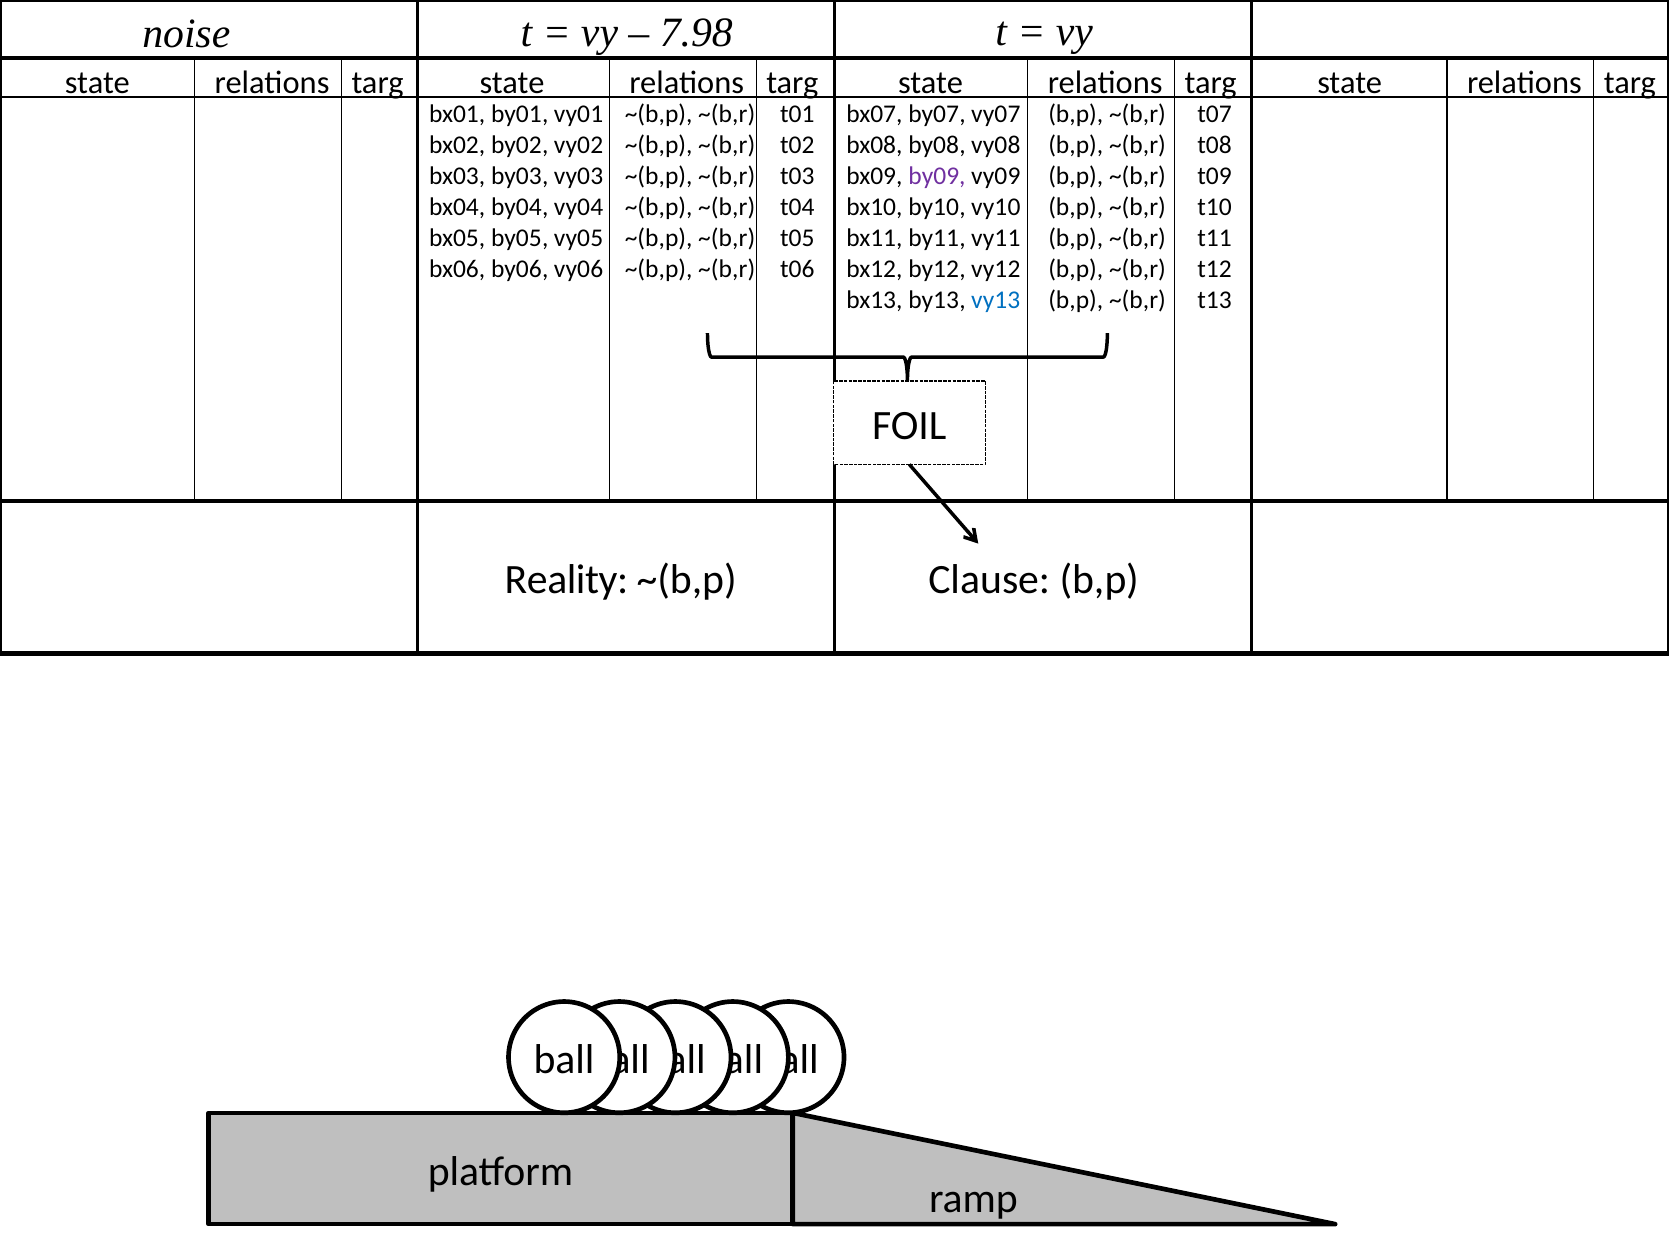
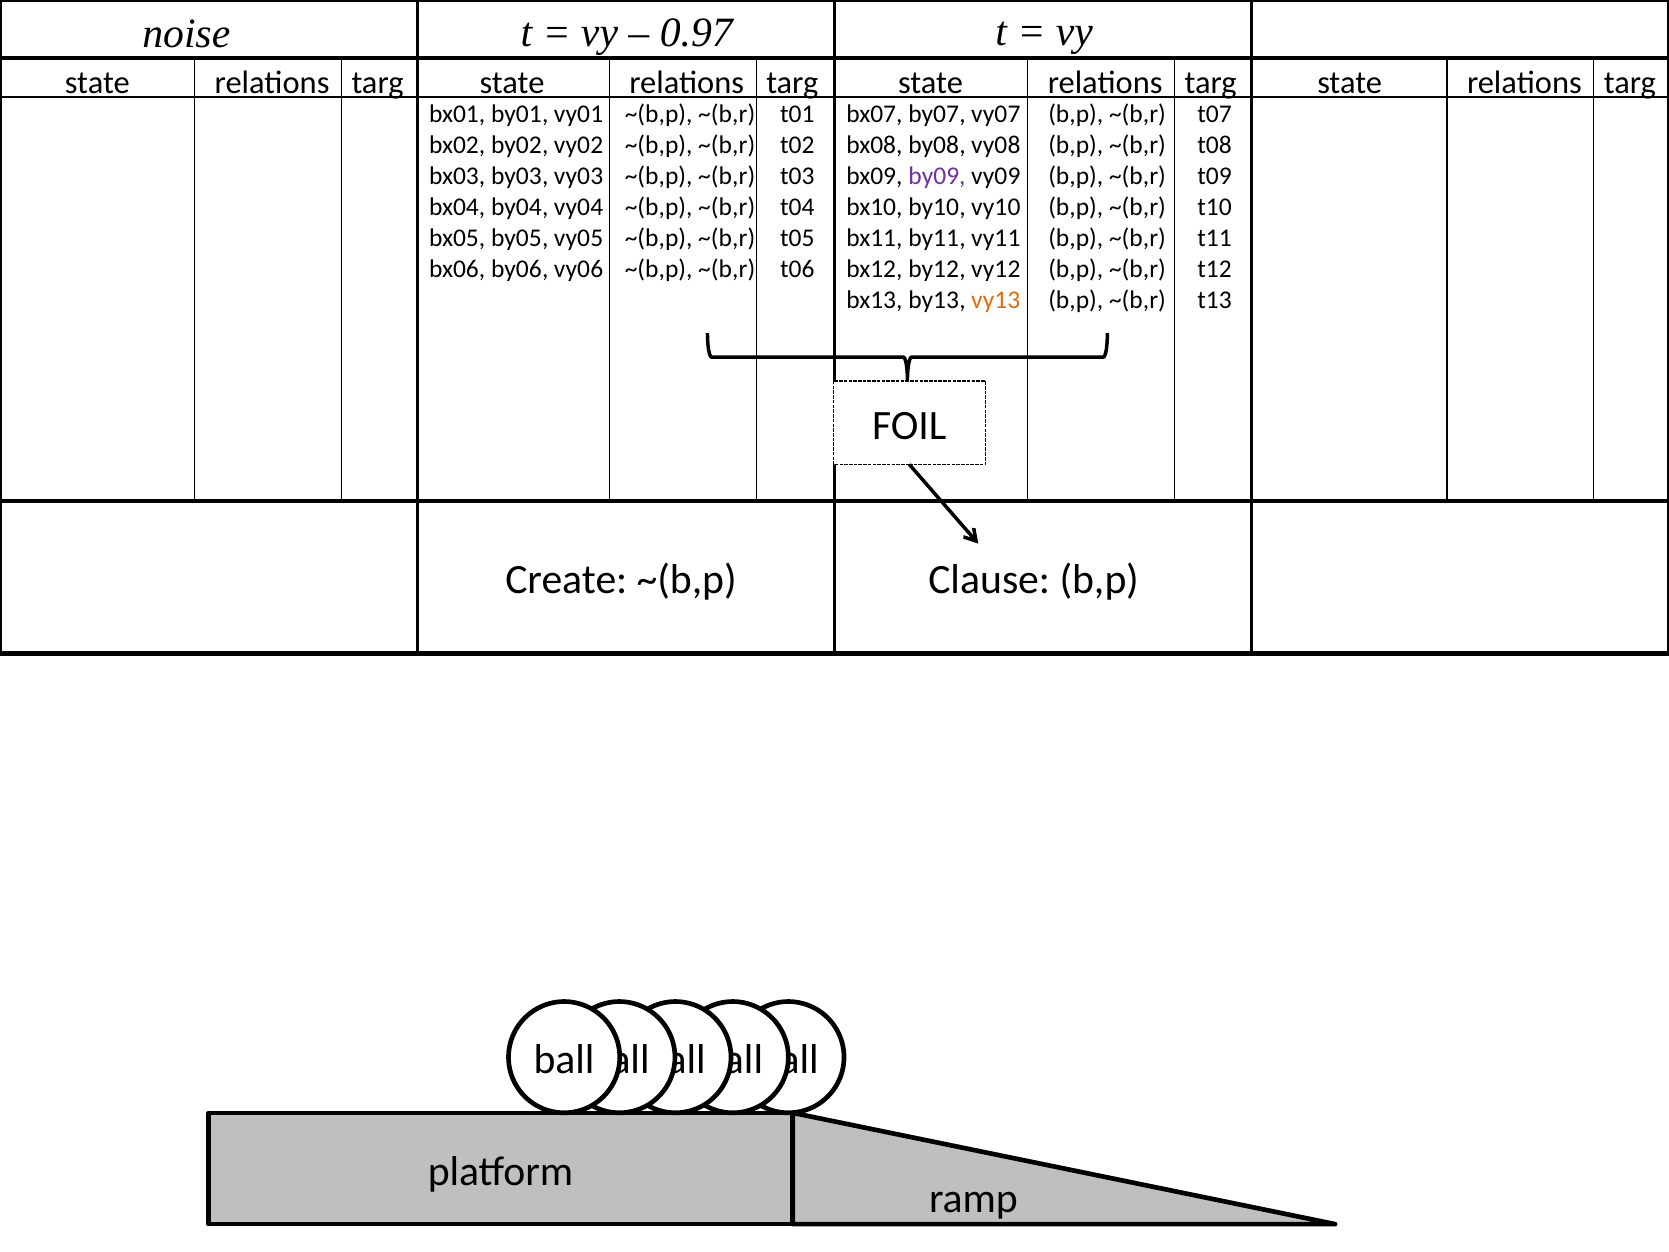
7.98: 7.98 -> 0.97
vy13 colour: blue -> orange
Reality: Reality -> Create
